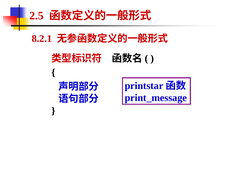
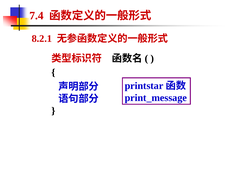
2.5: 2.5 -> 7.4
